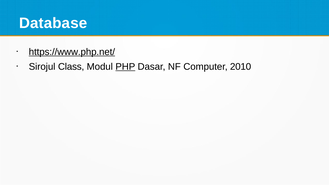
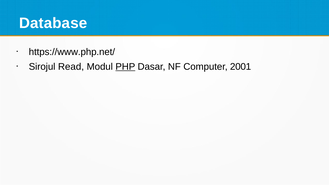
https://www.php.net/ underline: present -> none
Class: Class -> Read
2010: 2010 -> 2001
